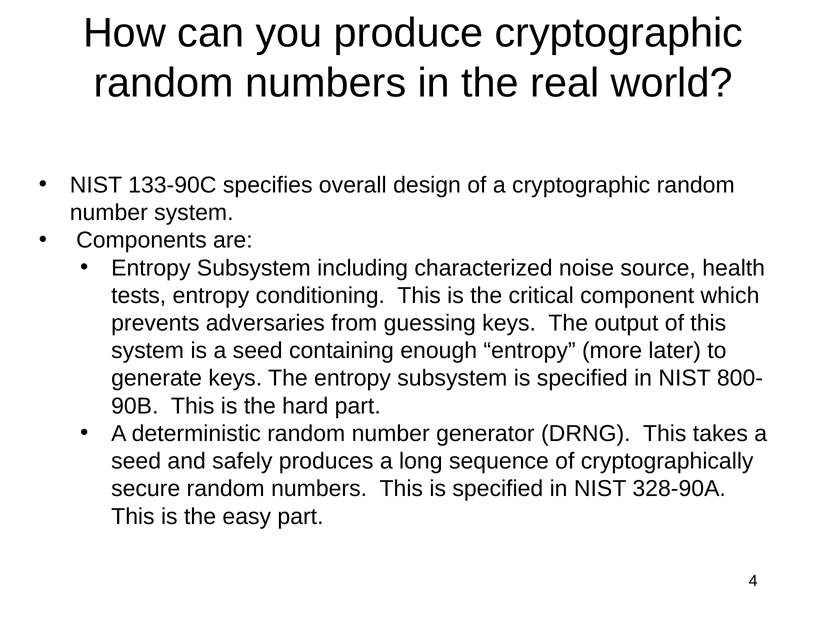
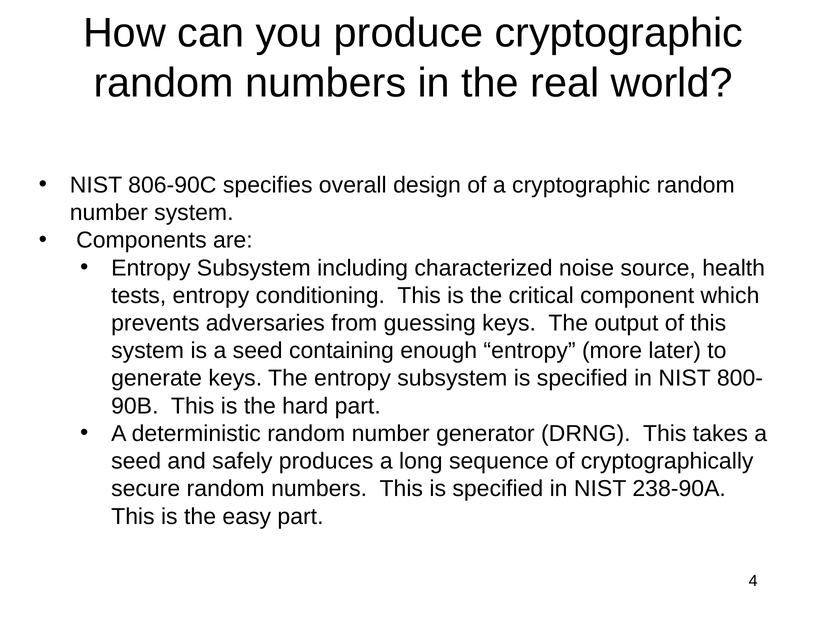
133-90C: 133-90C -> 806-90C
328-90A: 328-90A -> 238-90A
